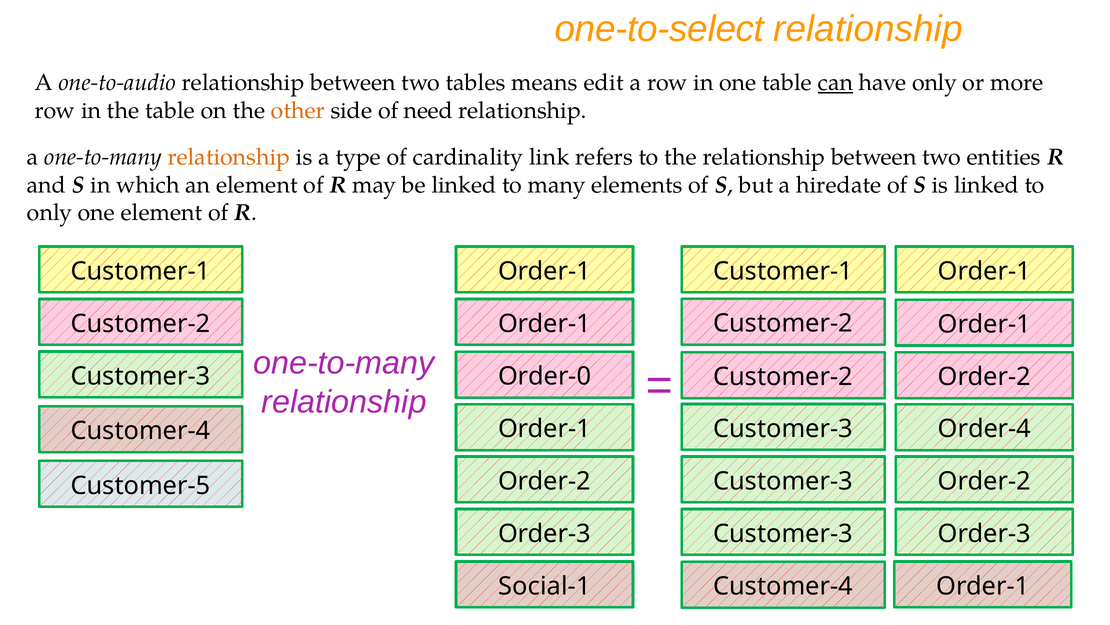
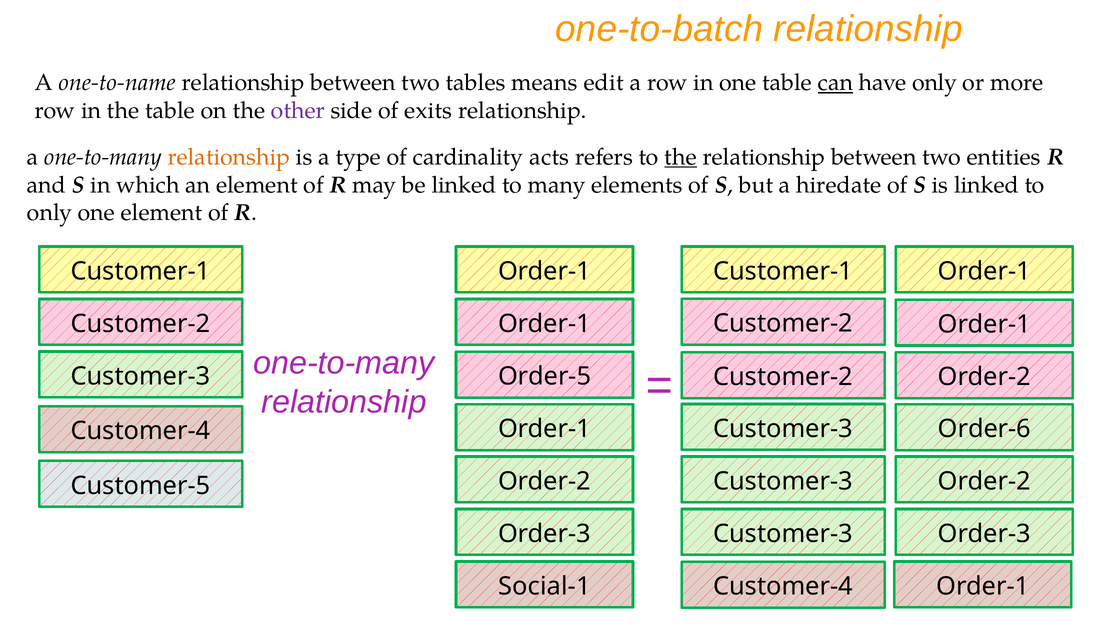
one-to-select: one-to-select -> one-to-batch
one-to-audio: one-to-audio -> one-to-name
other colour: orange -> purple
need: need -> exits
link: link -> acts
the at (681, 157) underline: none -> present
Order-0: Order-0 -> Order-5
Order-4: Order-4 -> Order-6
